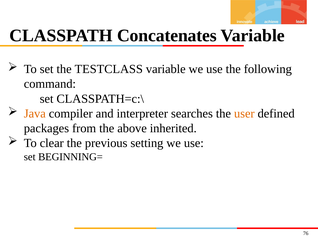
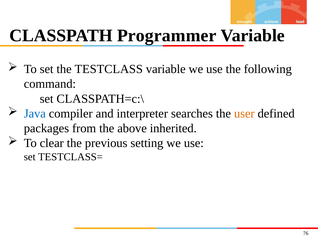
Concatenates: Concatenates -> Programmer
Java colour: orange -> blue
BEGINNING=: BEGINNING= -> TESTCLASS=
